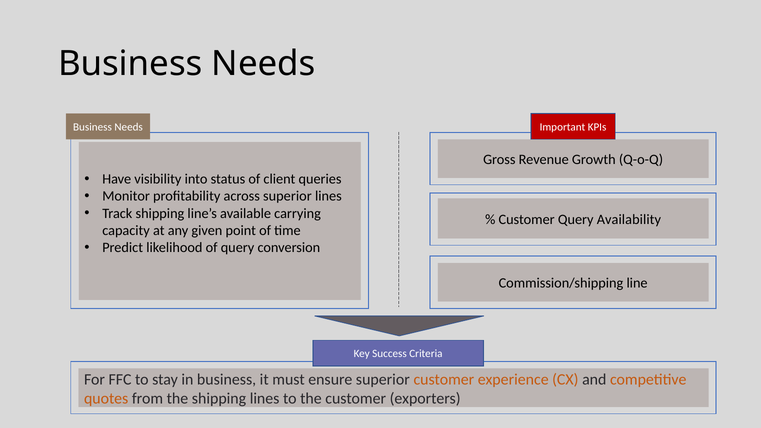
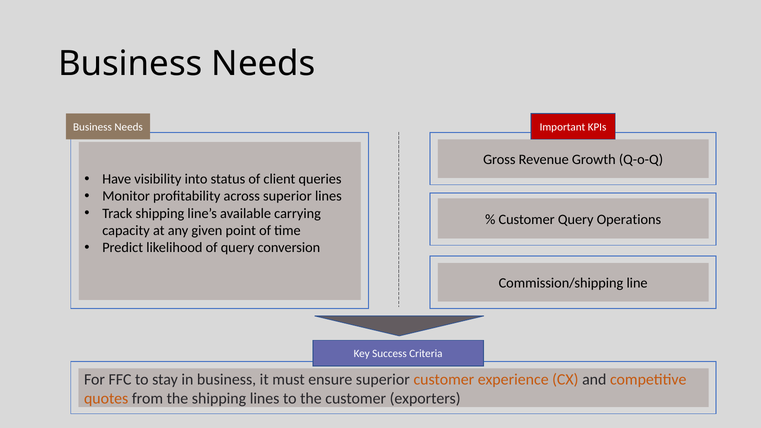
Availability: Availability -> Operations
